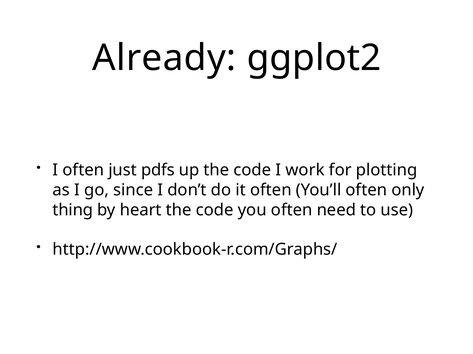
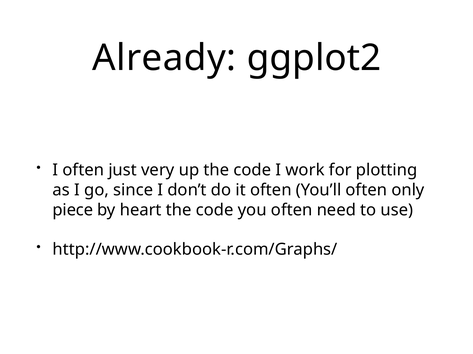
pdfs: pdfs -> very
thing: thing -> piece
